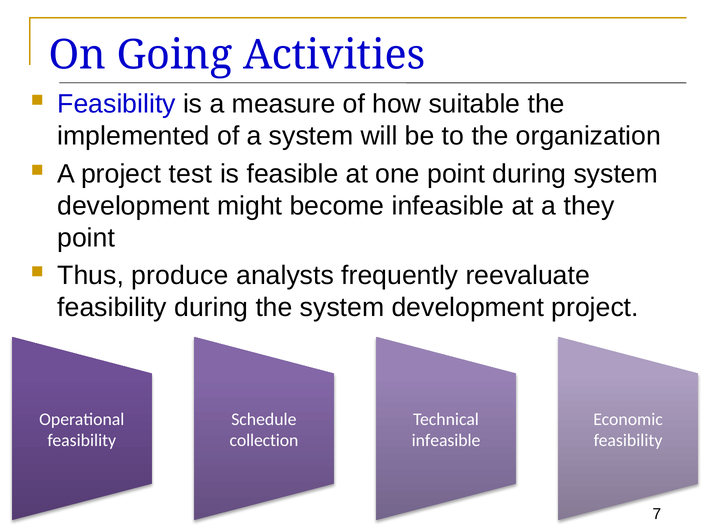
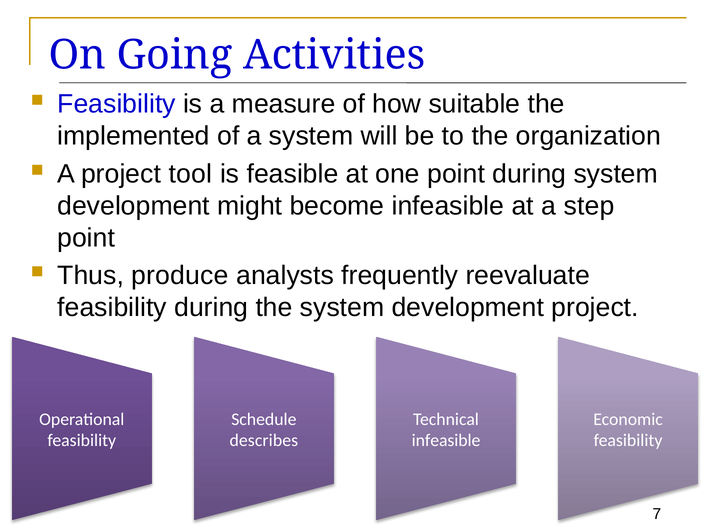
test: test -> tool
they: they -> step
collection: collection -> describes
